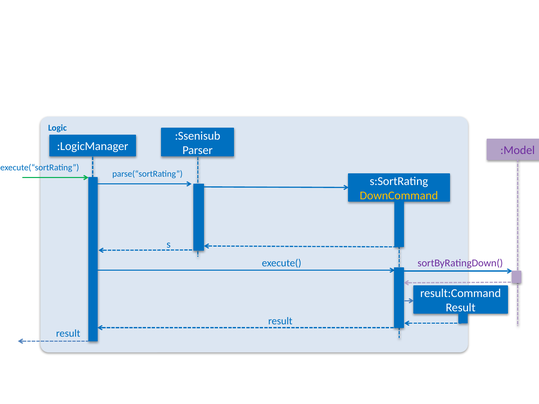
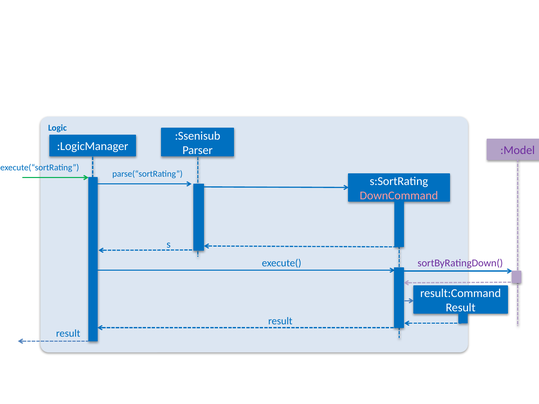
DownCommand colour: yellow -> pink
